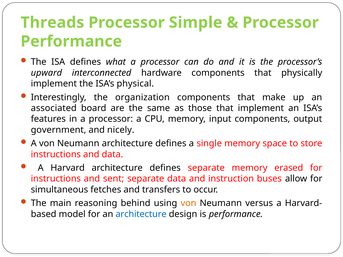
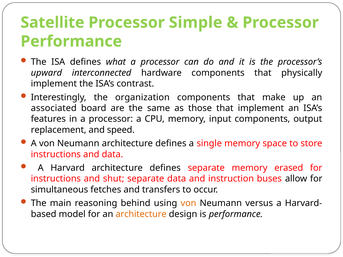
Threads: Threads -> Satellite
physical: physical -> contrast
government: government -> replacement
nicely: nicely -> speed
sent: sent -> shut
architecture at (141, 214) colour: blue -> orange
